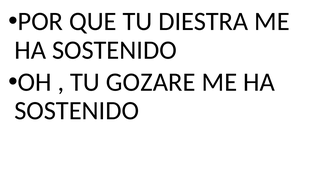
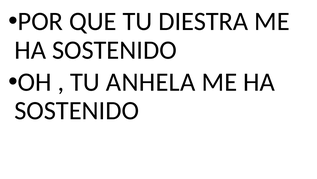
GOZARE: GOZARE -> ANHELA
